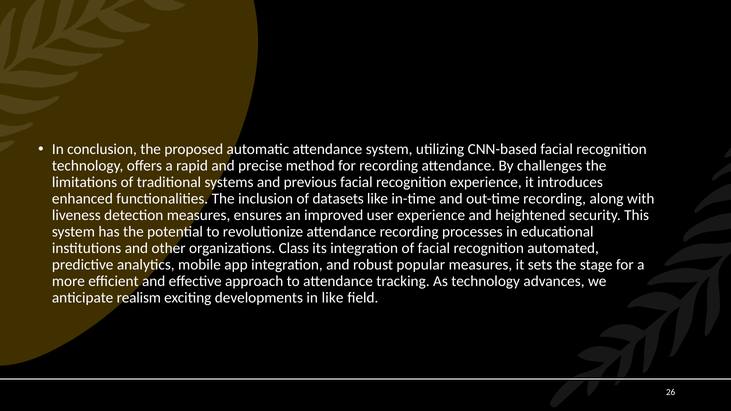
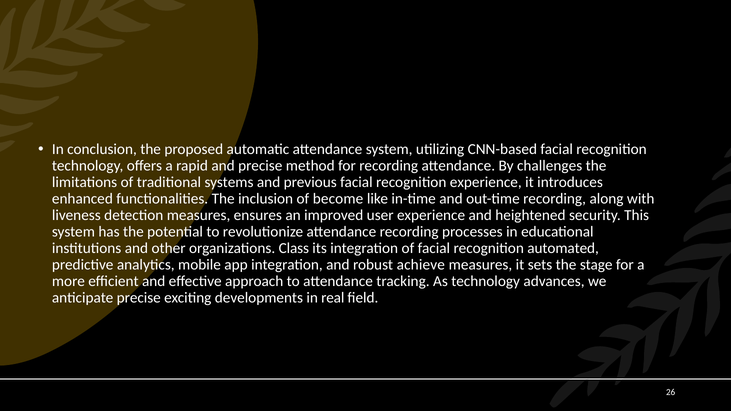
datasets: datasets -> become
popular: popular -> achieve
anticipate realism: realism -> precise
in like: like -> real
